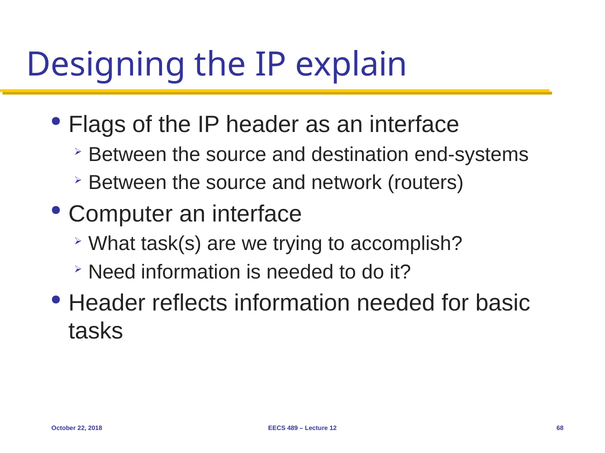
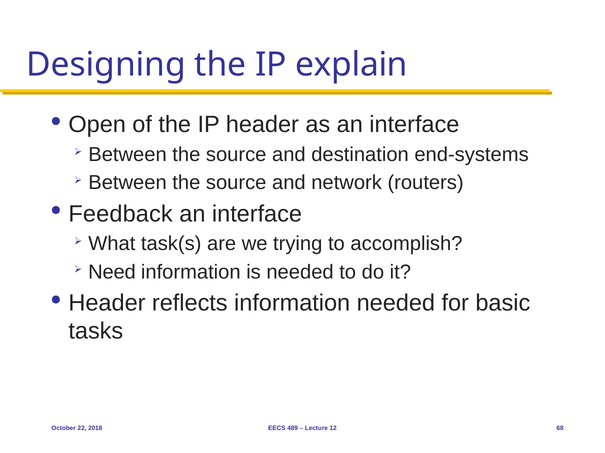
Flags: Flags -> Open
Computer: Computer -> Feedback
